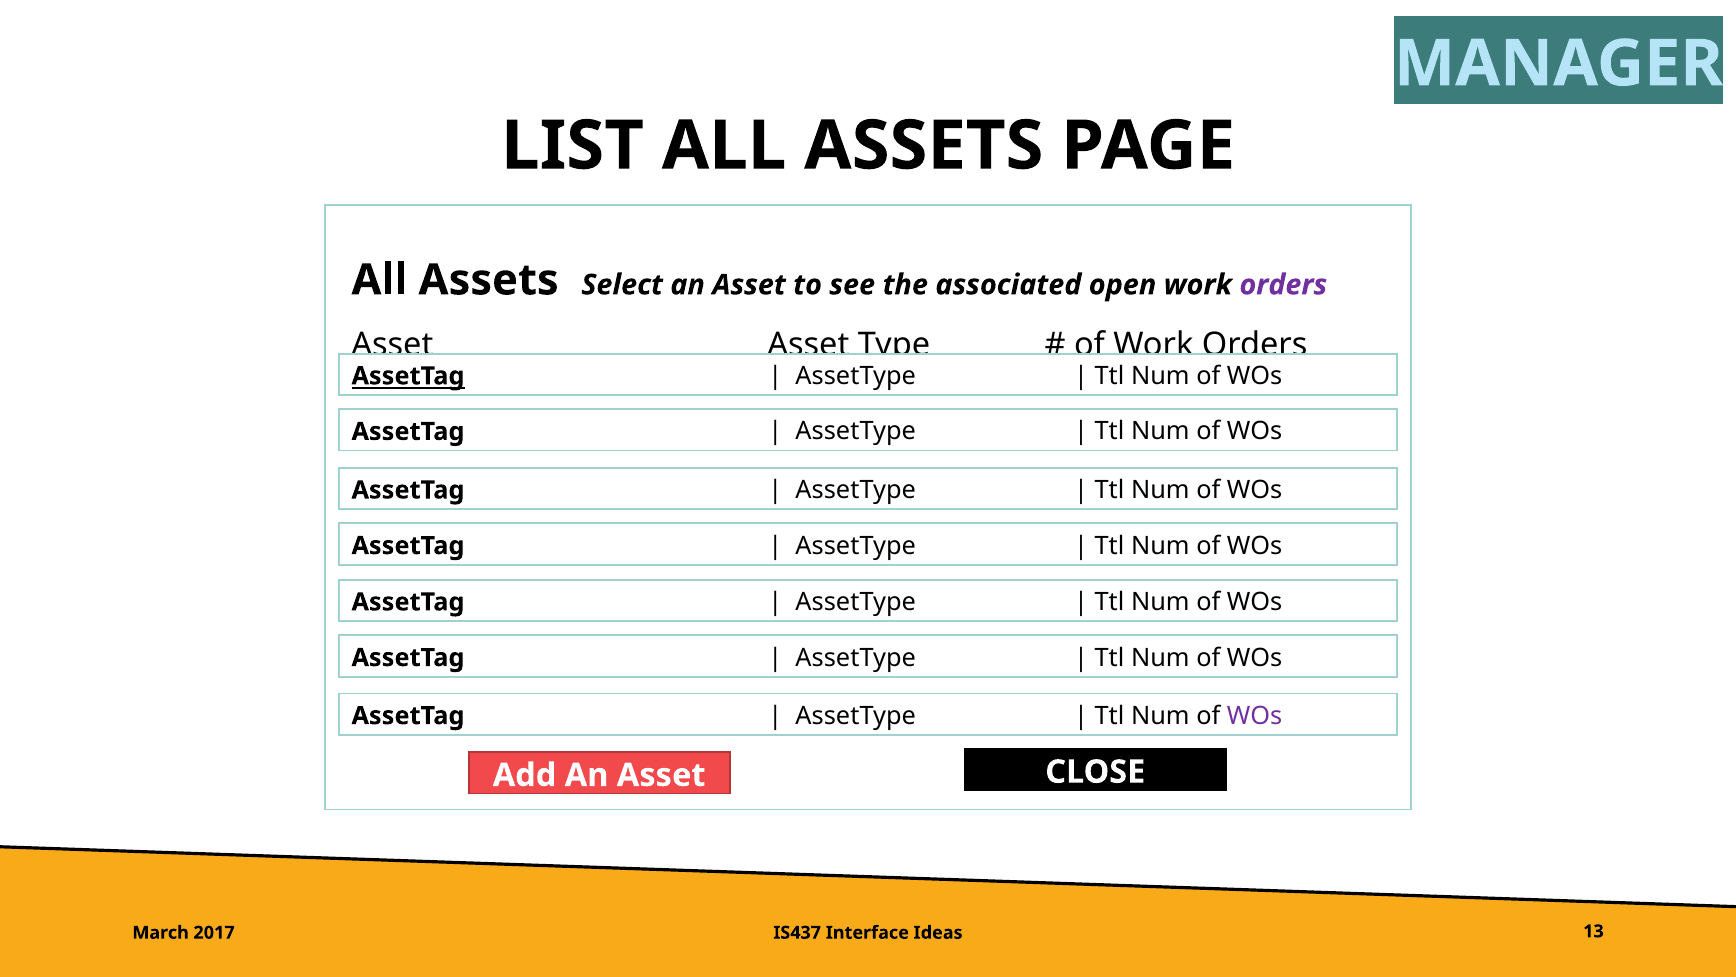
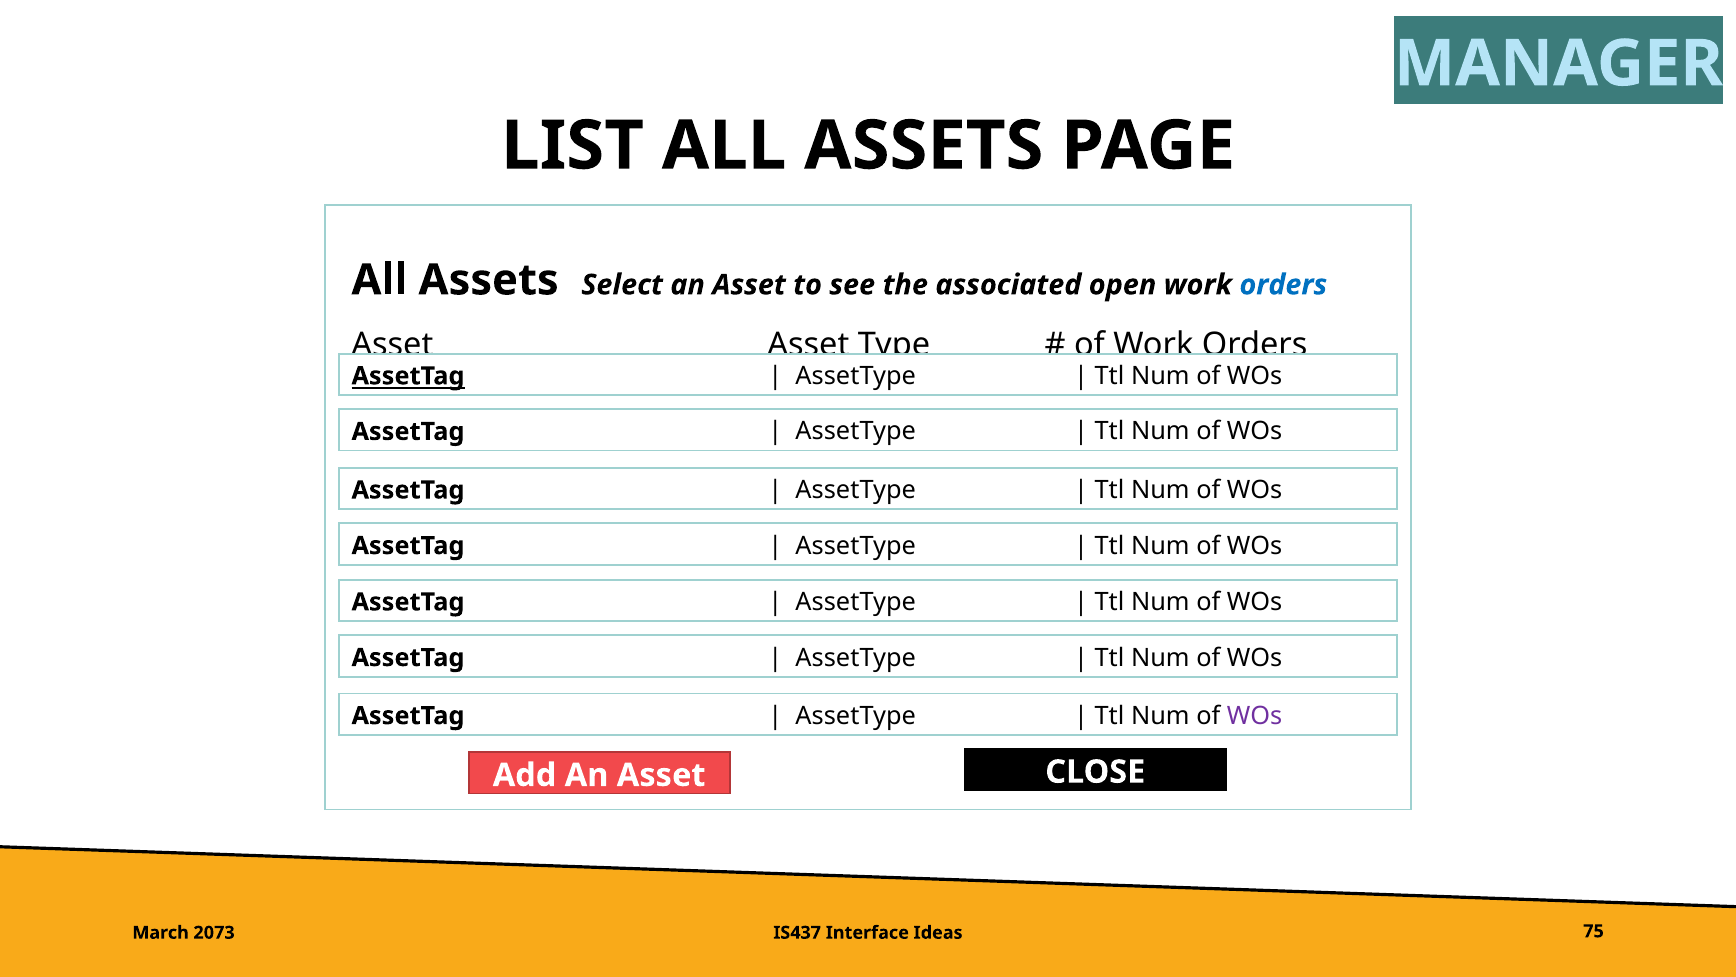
orders at (1283, 285) colour: purple -> blue
2017: 2017 -> 2073
13: 13 -> 75
